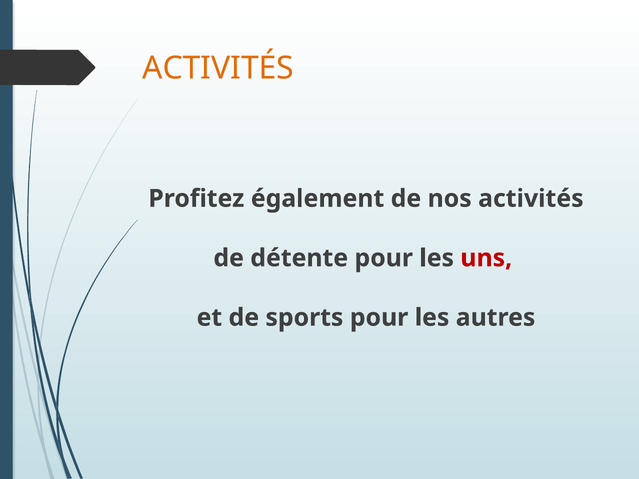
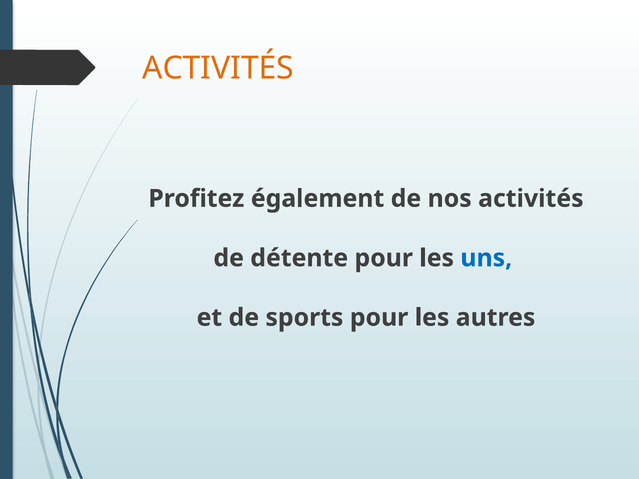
uns colour: red -> blue
